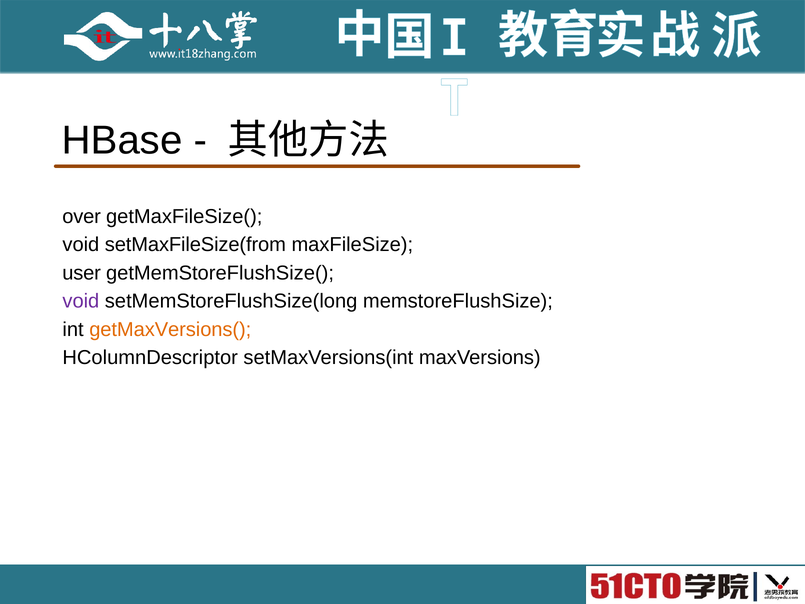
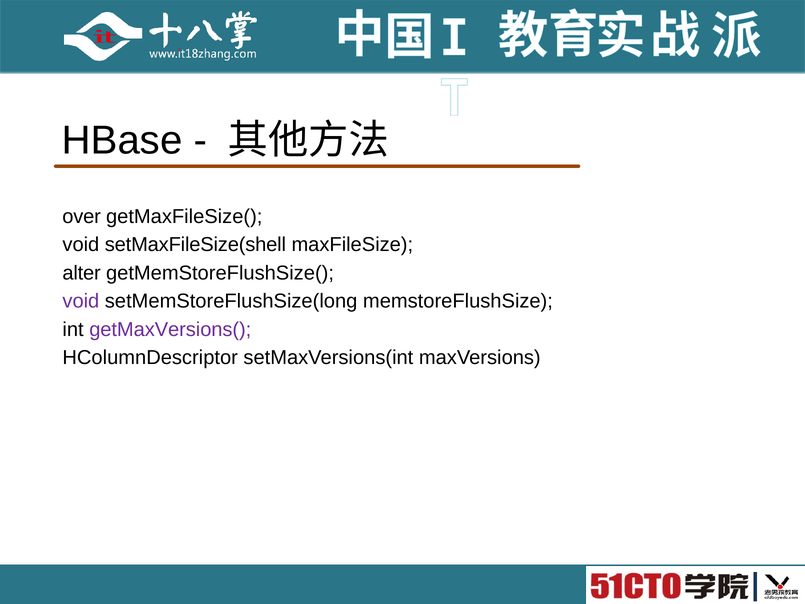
setMaxFileSize(from: setMaxFileSize(from -> setMaxFileSize(shell
user: user -> alter
getMaxVersions( colour: orange -> purple
